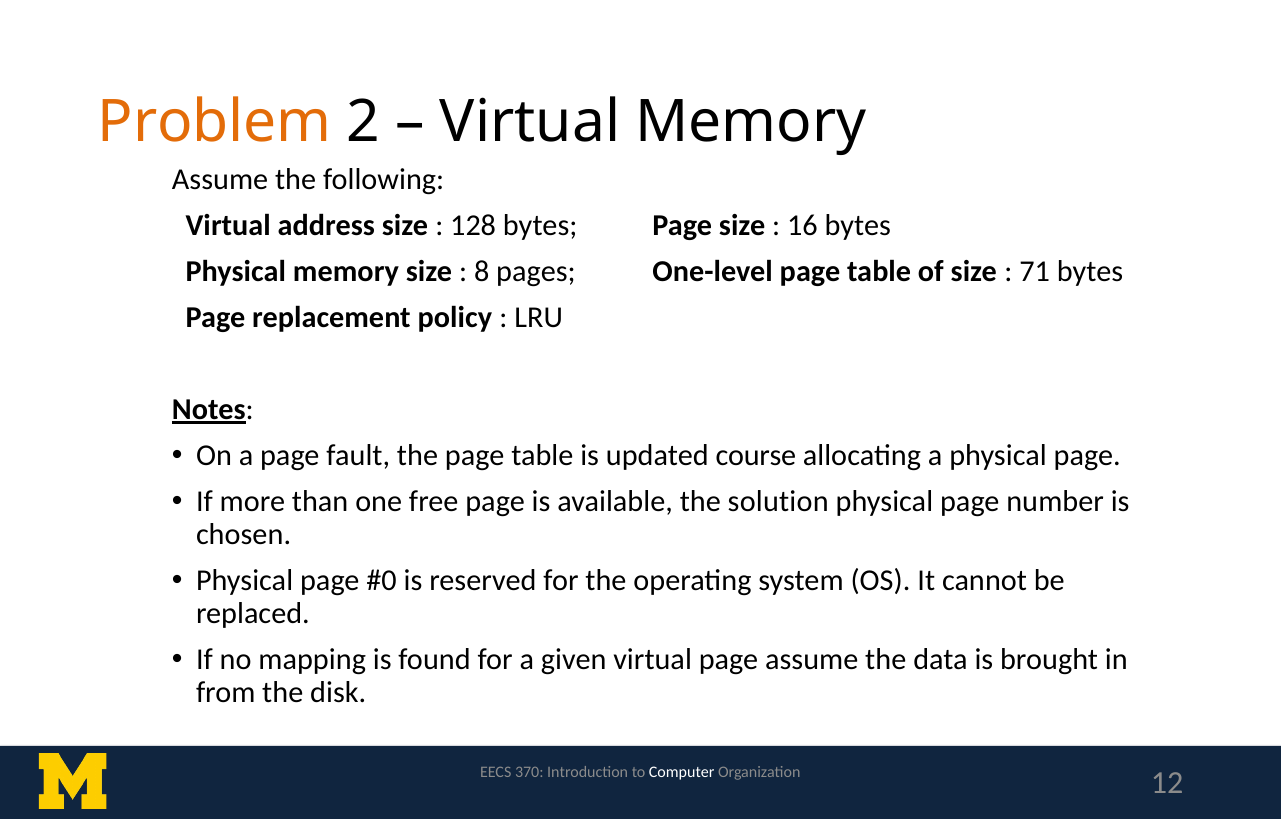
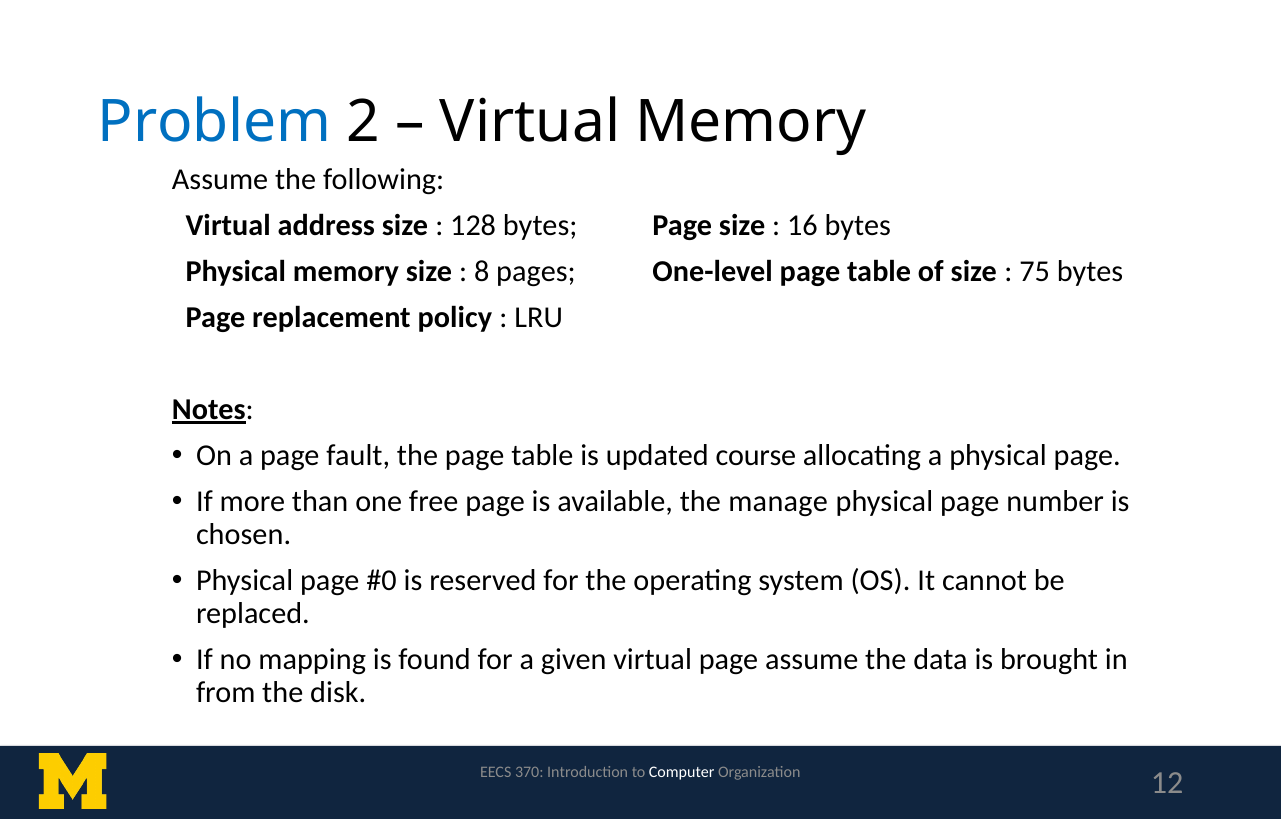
Problem colour: orange -> blue
71: 71 -> 75
solution: solution -> manage
